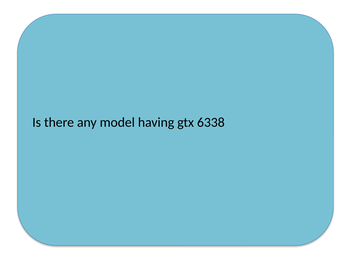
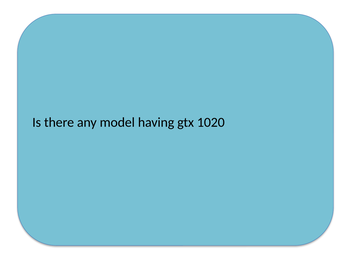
6338: 6338 -> 1020
